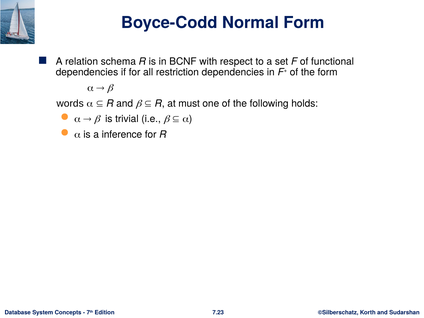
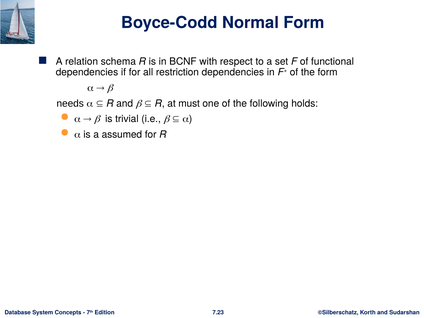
words: words -> needs
inference: inference -> assumed
